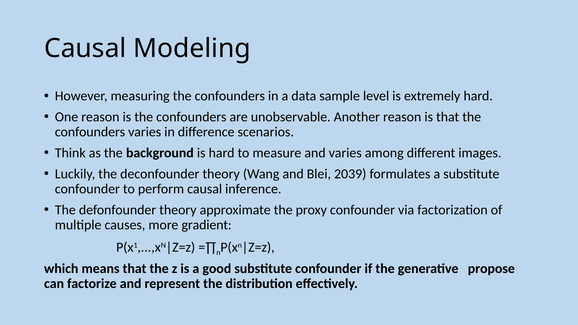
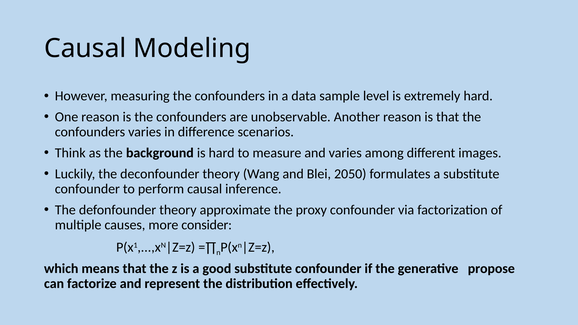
2039: 2039 -> 2050
gradient: gradient -> consider
